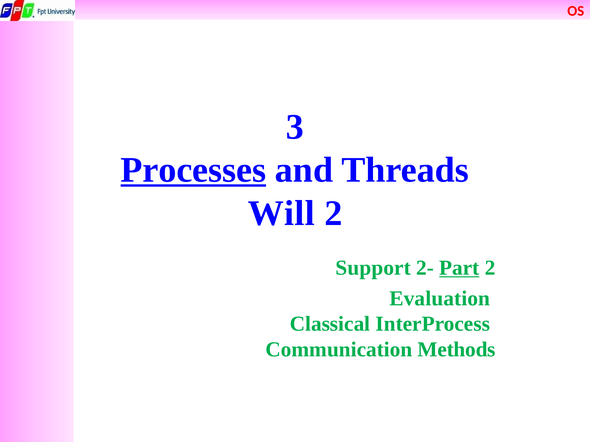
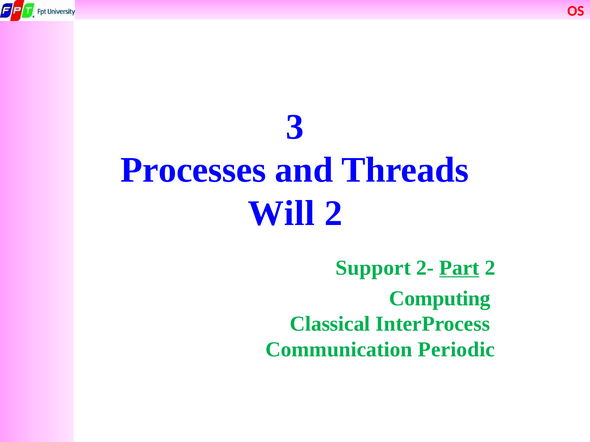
Processes underline: present -> none
Evaluation: Evaluation -> Computing
Methods: Methods -> Periodic
